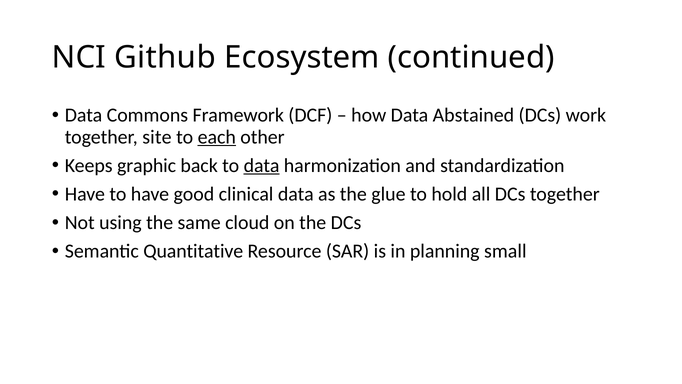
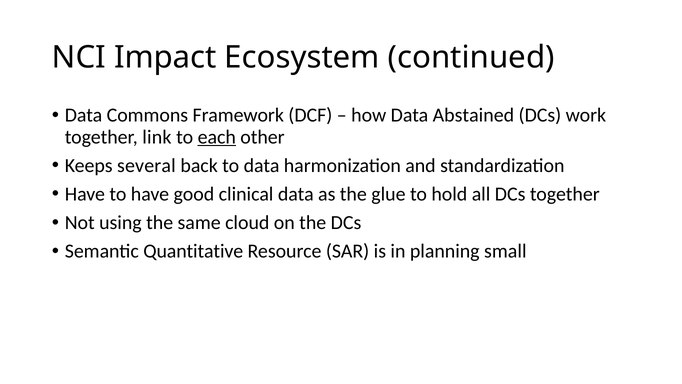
Github: Github -> Impact
site: site -> link
graphic: graphic -> several
data at (262, 165) underline: present -> none
